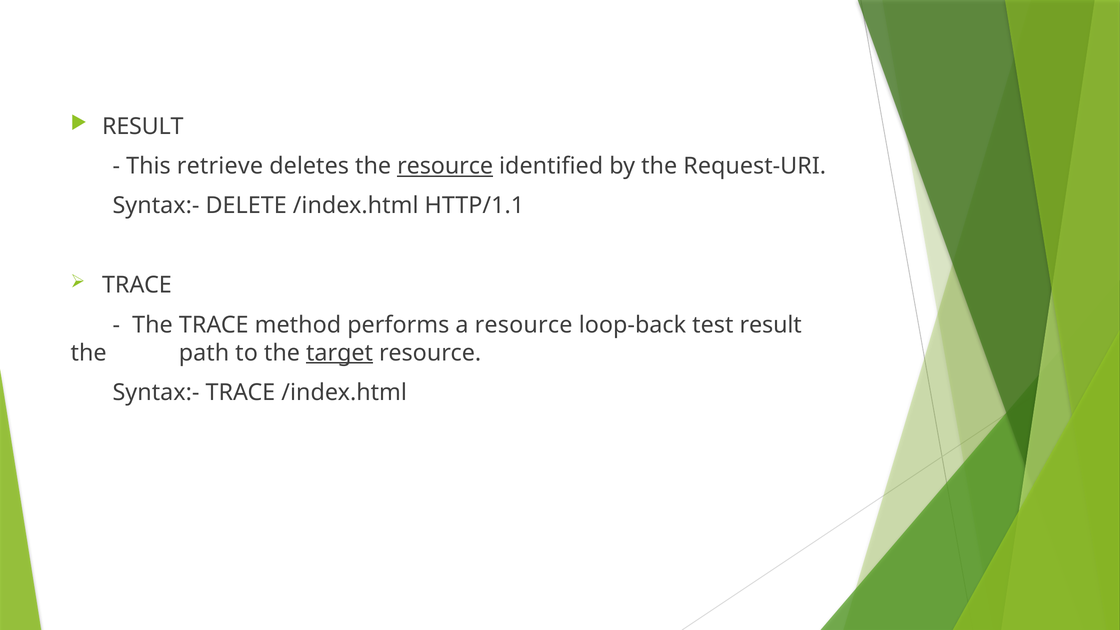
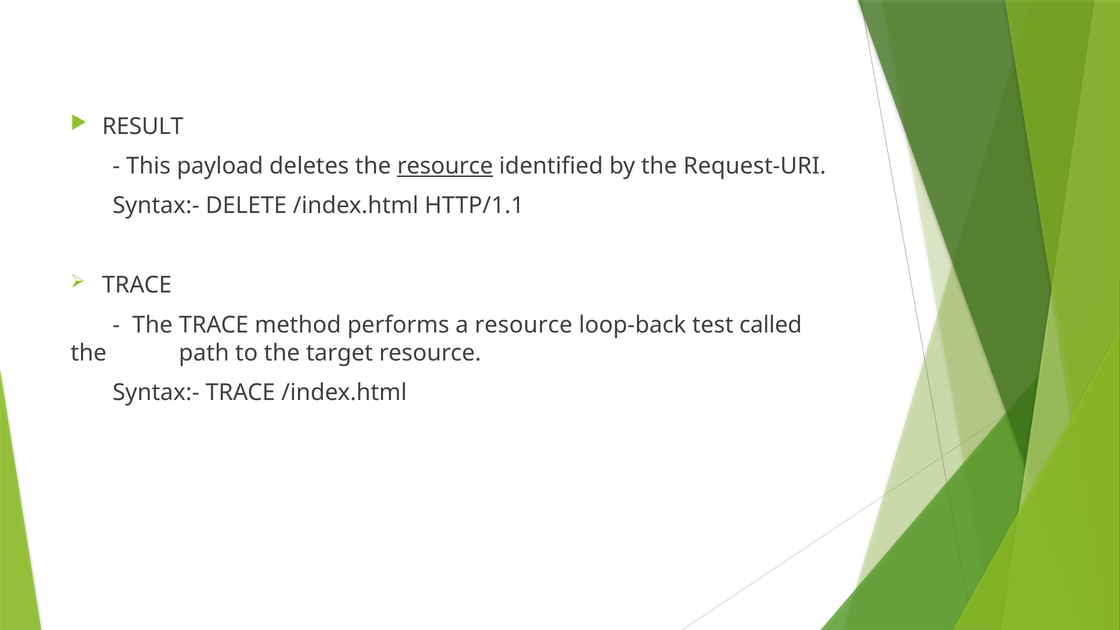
retrieve: retrieve -> payload
test result: result -> called
target underline: present -> none
